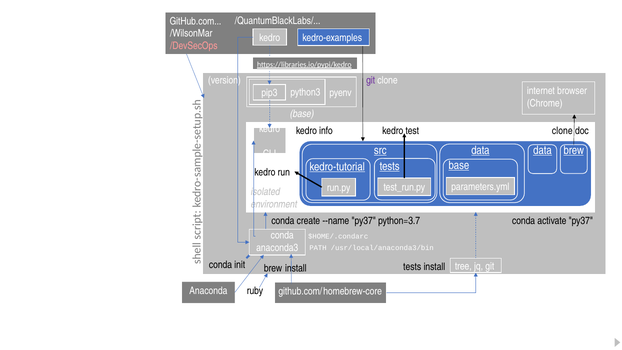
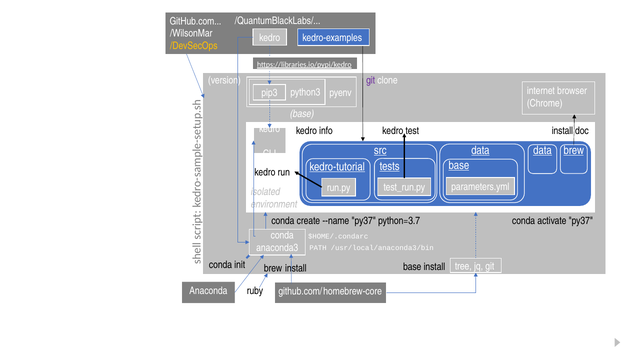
/DevSecOps colour: pink -> yellow
clone at (562, 131): clone -> install
tests at (412, 267): tests -> base
